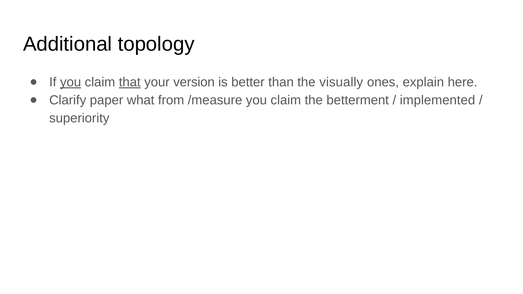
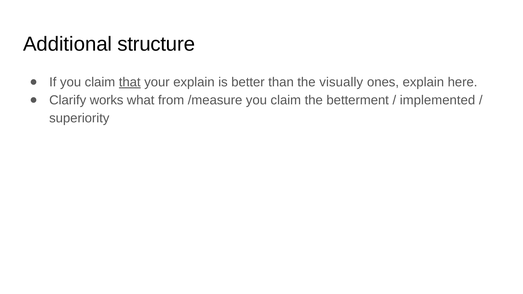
topology: topology -> structure
you at (71, 82) underline: present -> none
your version: version -> explain
paper: paper -> works
